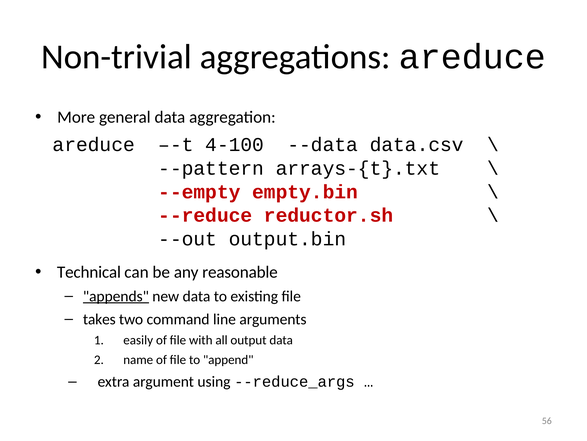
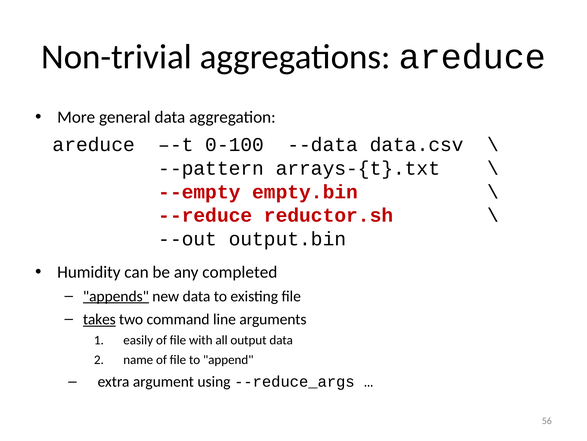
4-100: 4-100 -> 0-100
Technical: Technical -> Humidity
reasonable: reasonable -> completed
takes underline: none -> present
